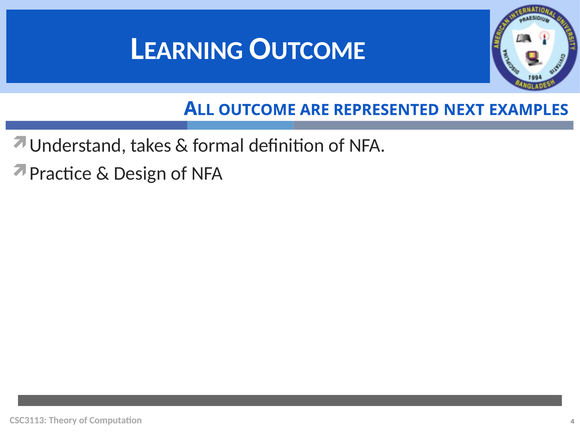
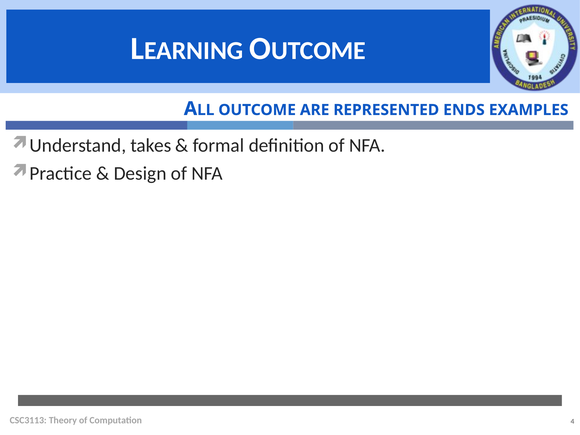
NEXT: NEXT -> ENDS
